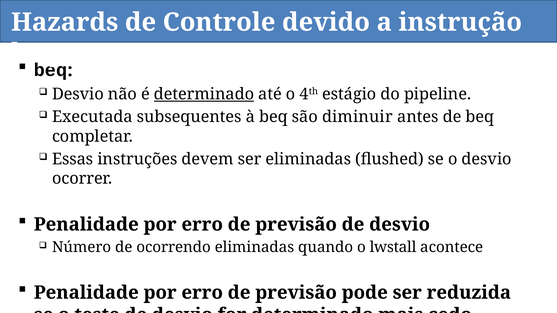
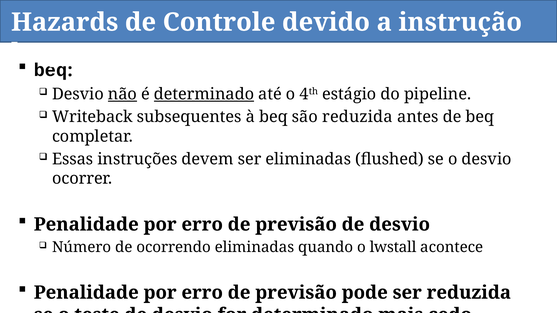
não underline: none -> present
Executada: Executada -> Writeback
são diminuir: diminuir -> reduzida
